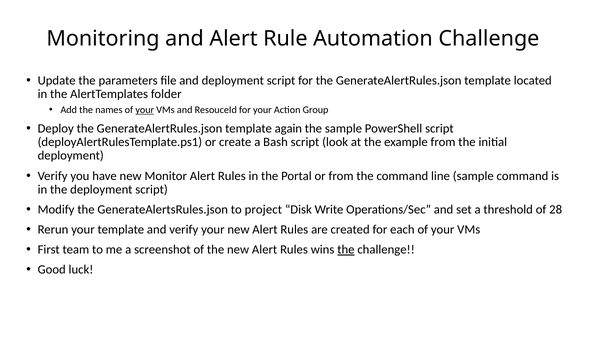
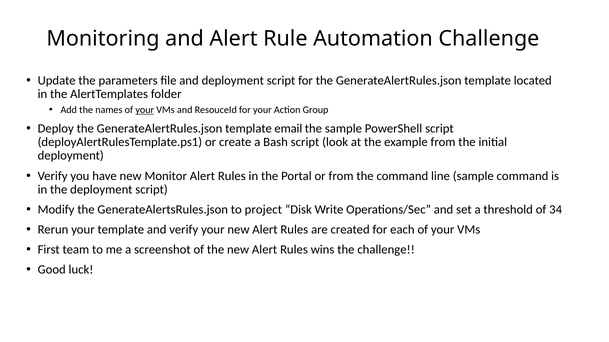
again: again -> email
28: 28 -> 34
the at (346, 250) underline: present -> none
